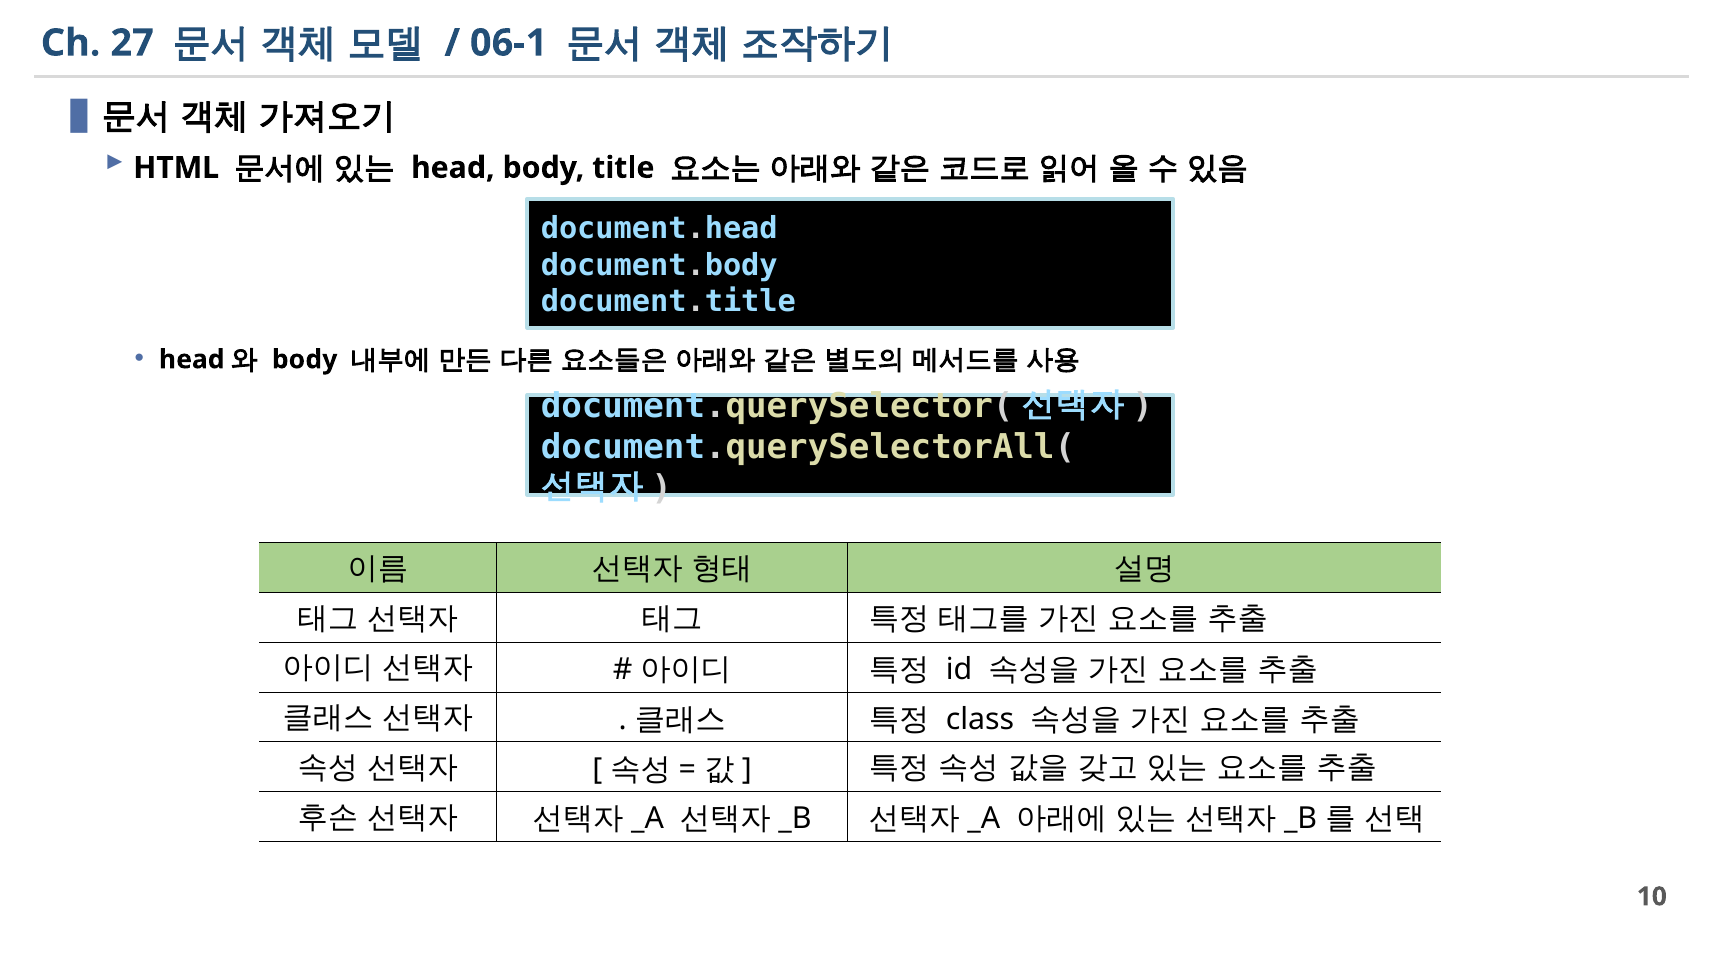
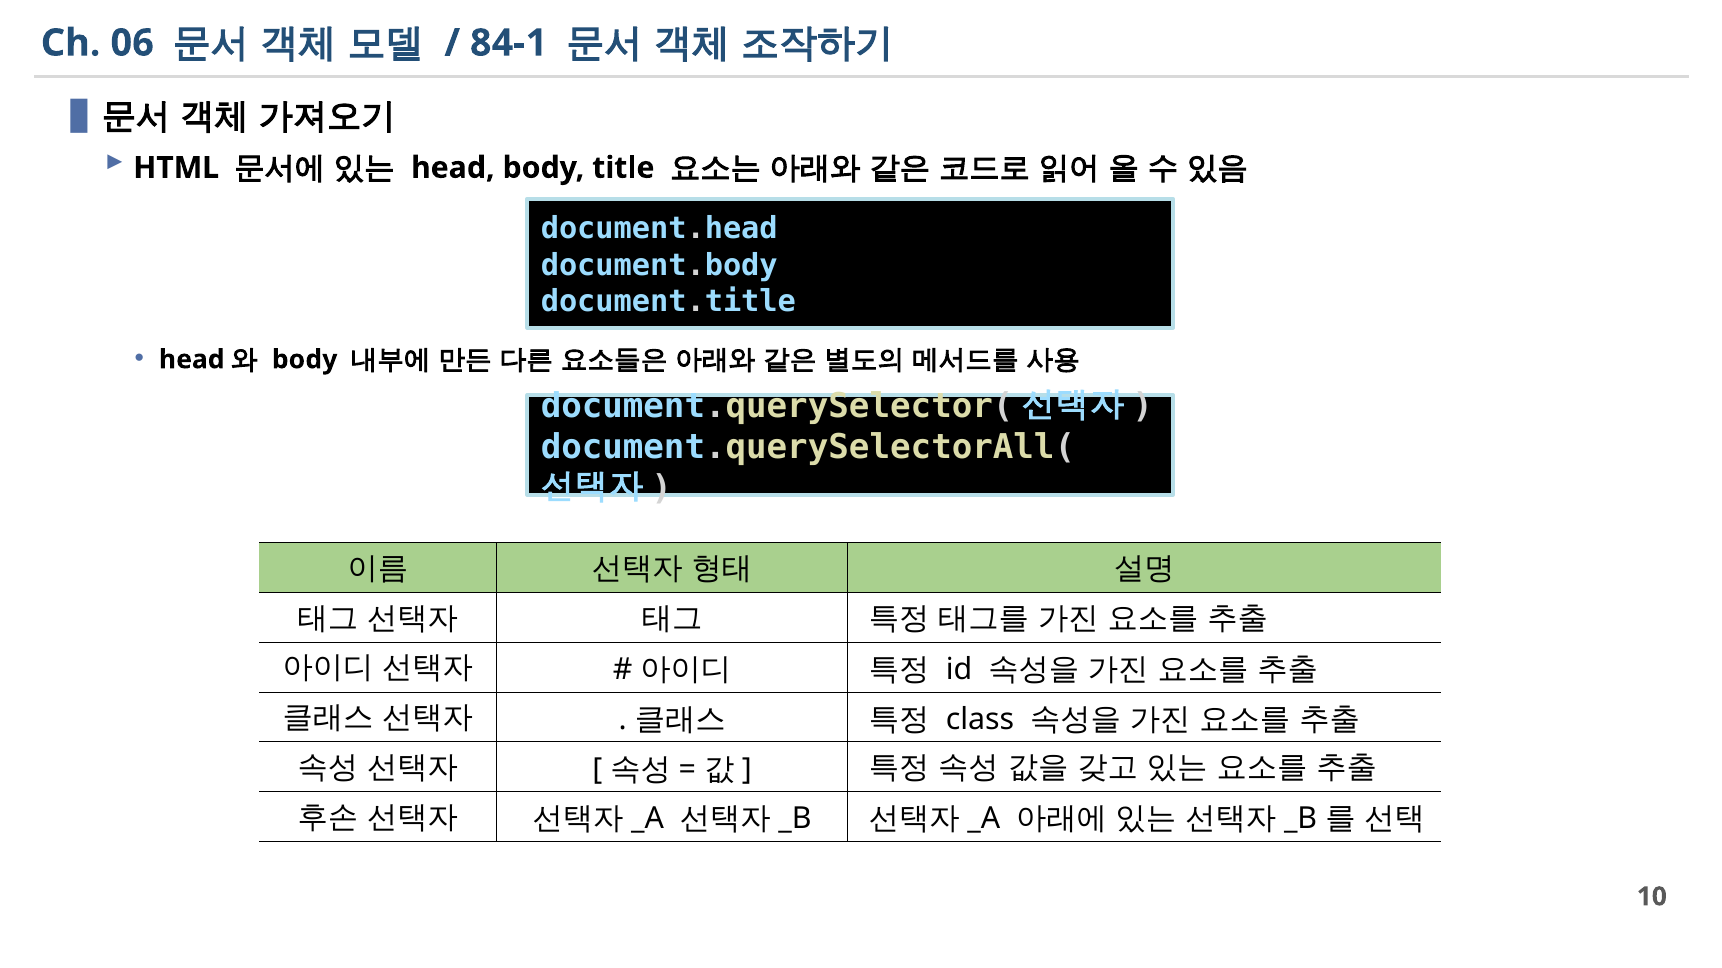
27: 27 -> 06
06-1: 06-1 -> 84-1
